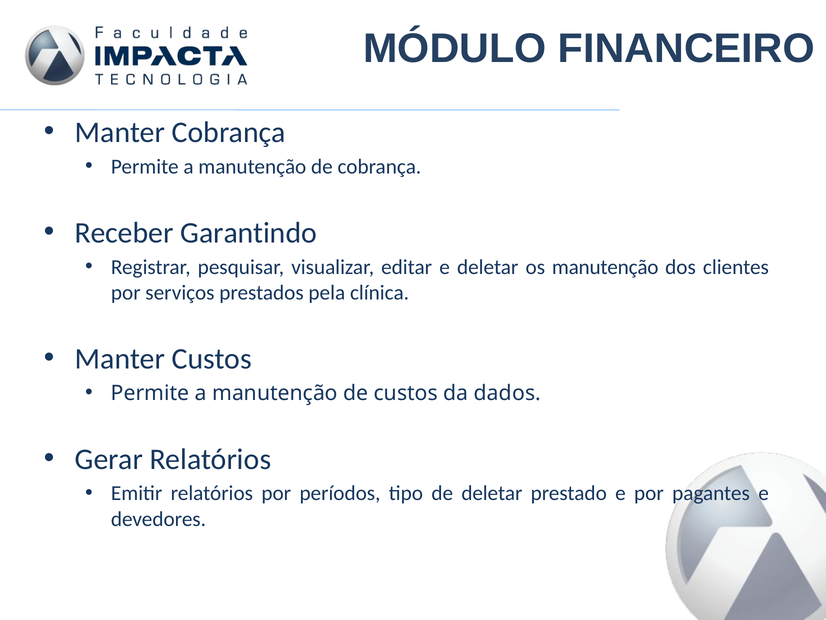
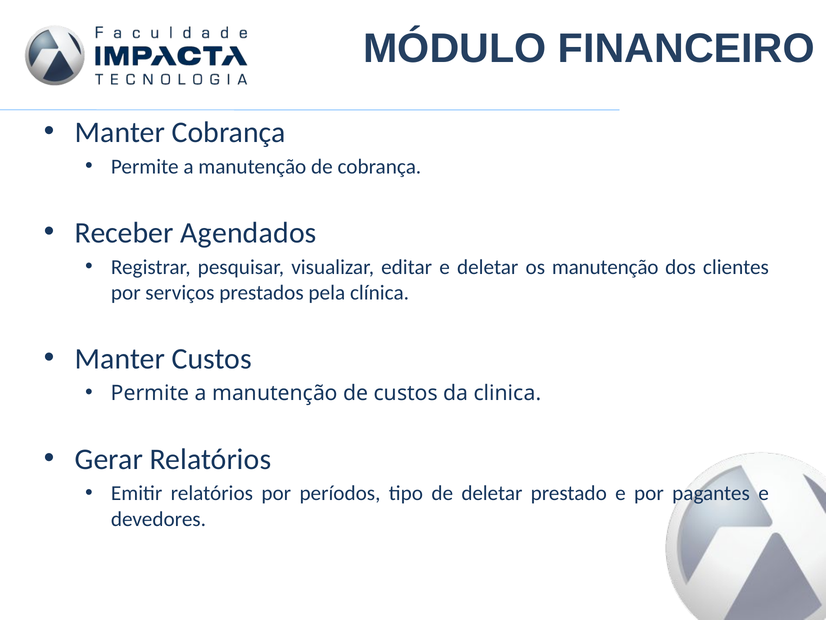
Garantindo: Garantindo -> Agendados
dados: dados -> clinica
